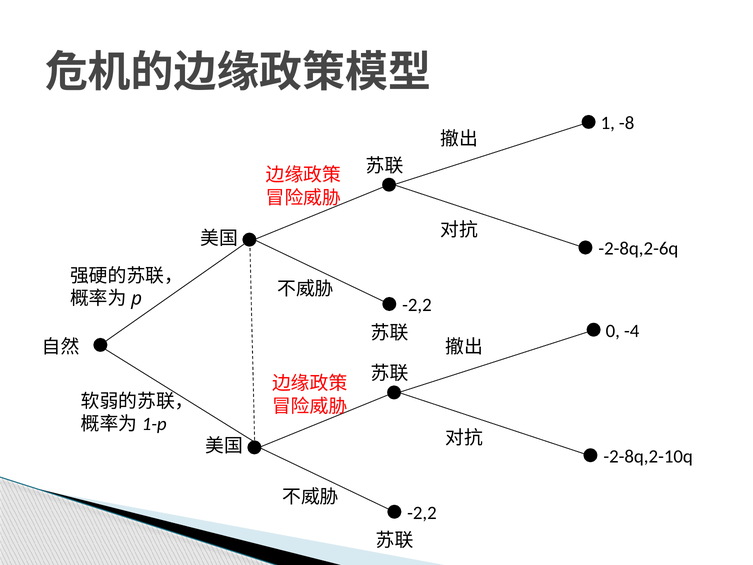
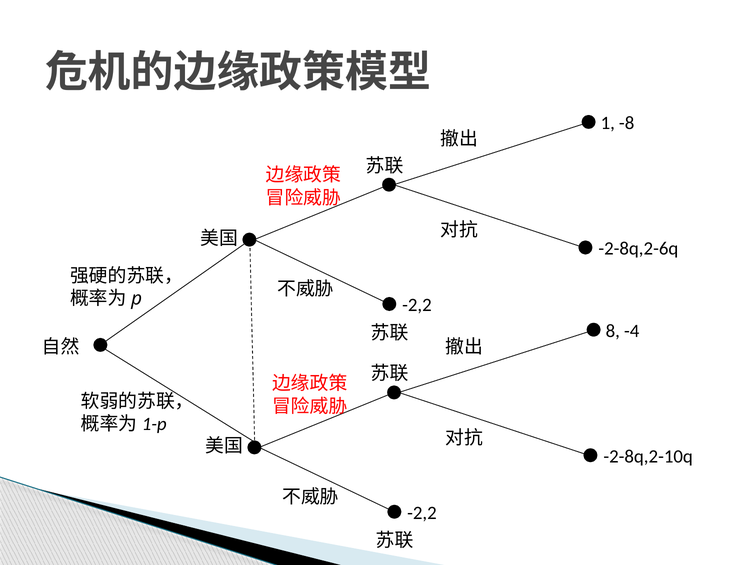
0: 0 -> 8
